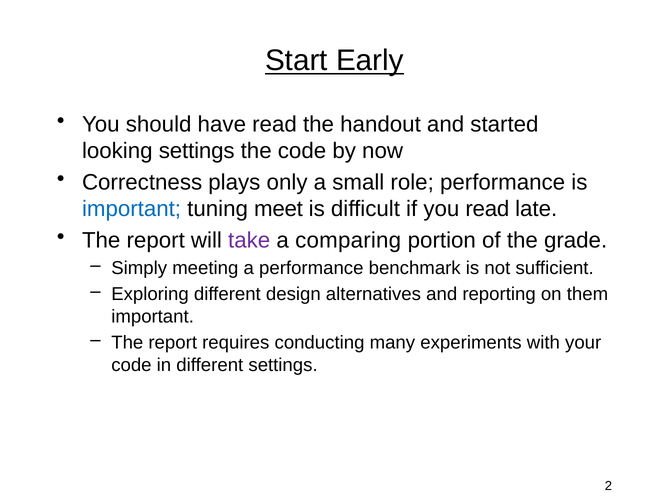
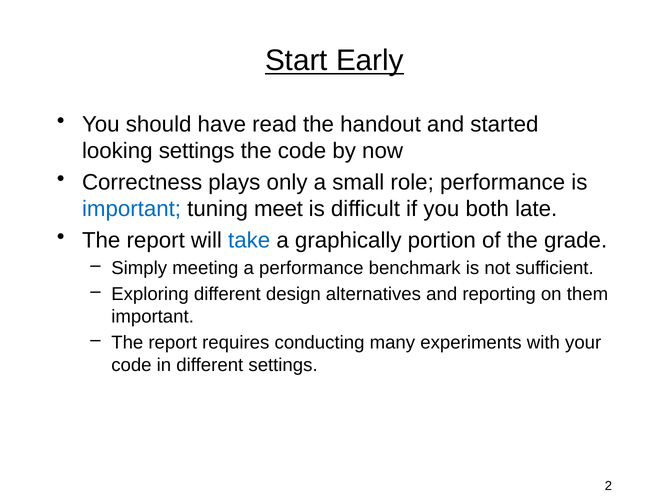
you read: read -> both
take colour: purple -> blue
comparing: comparing -> graphically
